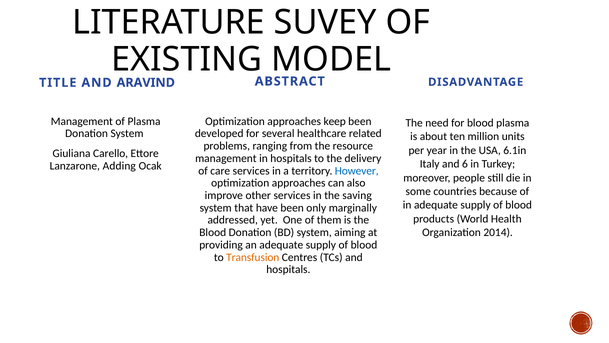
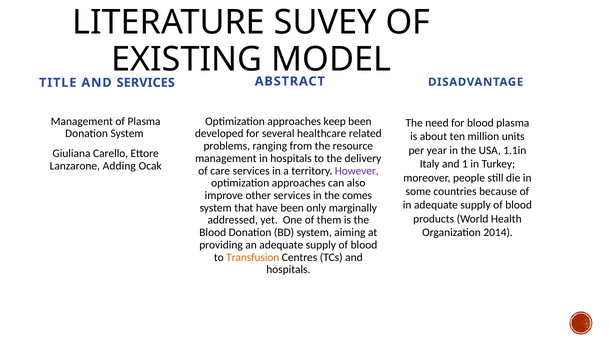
AND ARAVIND: ARAVIND -> SERVICES
6.1in: 6.1in -> 1.1in
6: 6 -> 1
However colour: blue -> purple
saving: saving -> comes
